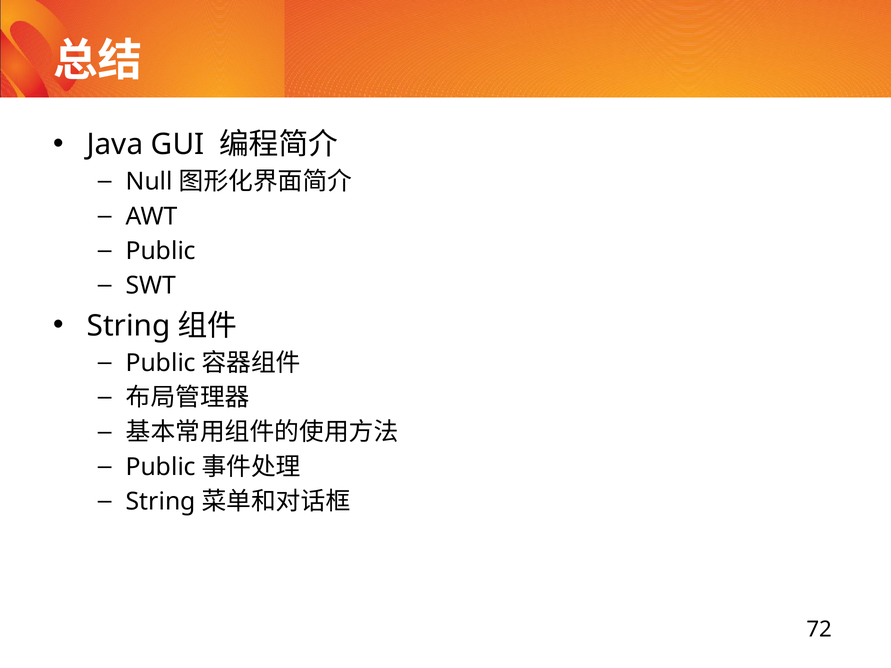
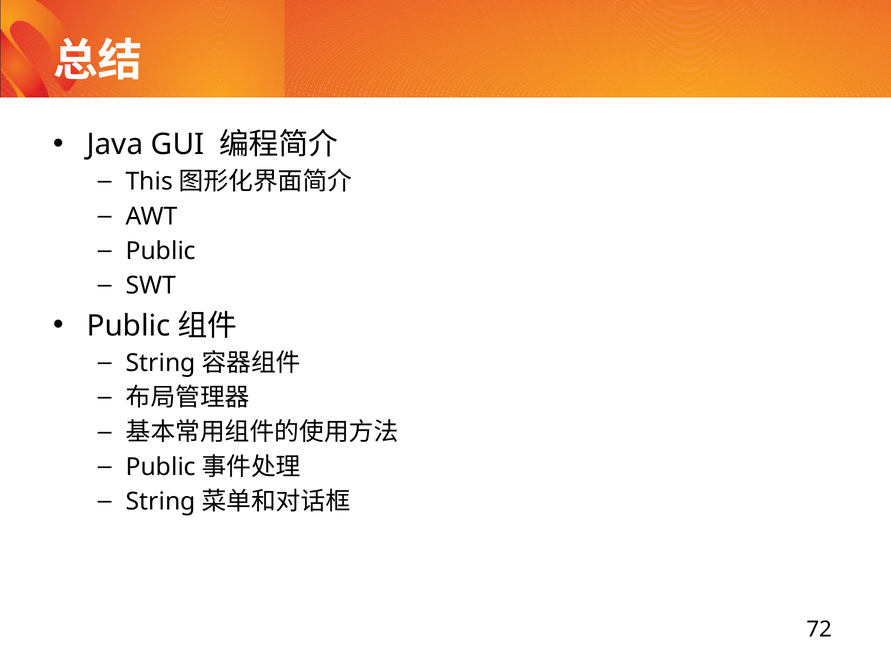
Null: Null -> This
String at (129, 326): String -> Public
Public at (161, 363): Public -> String
